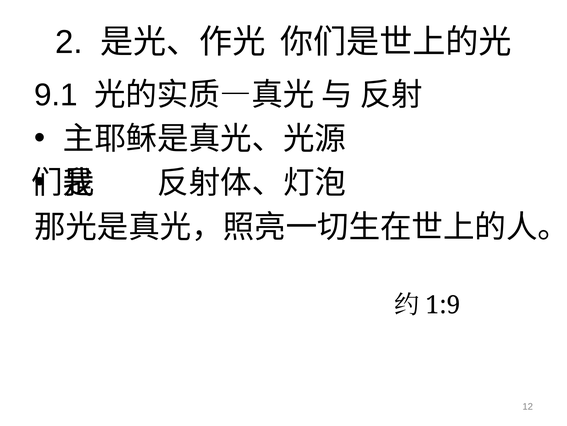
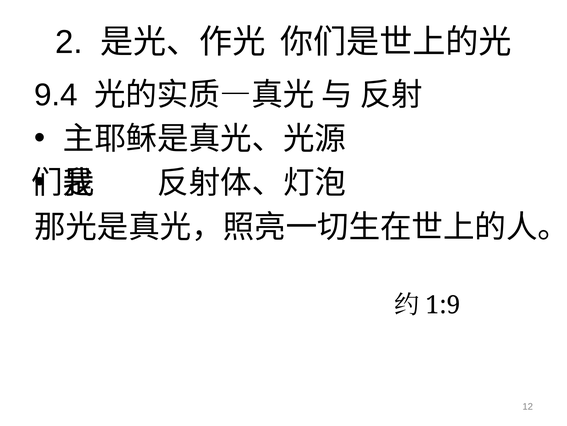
9.1: 9.1 -> 9.4
